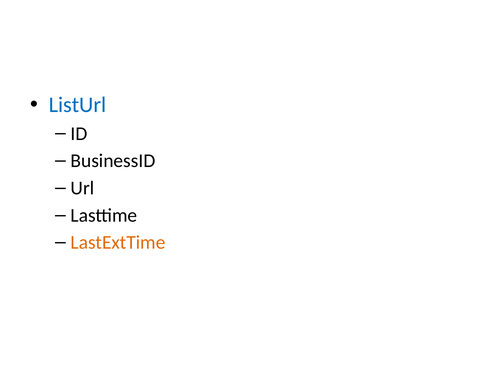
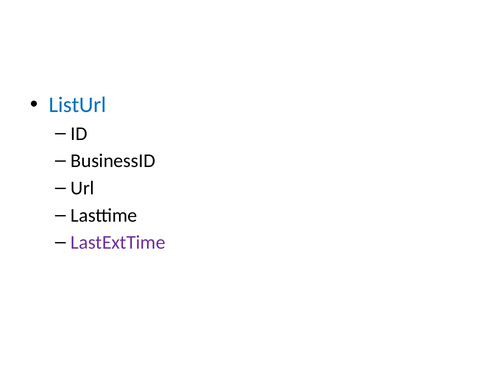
LastExtTime colour: orange -> purple
